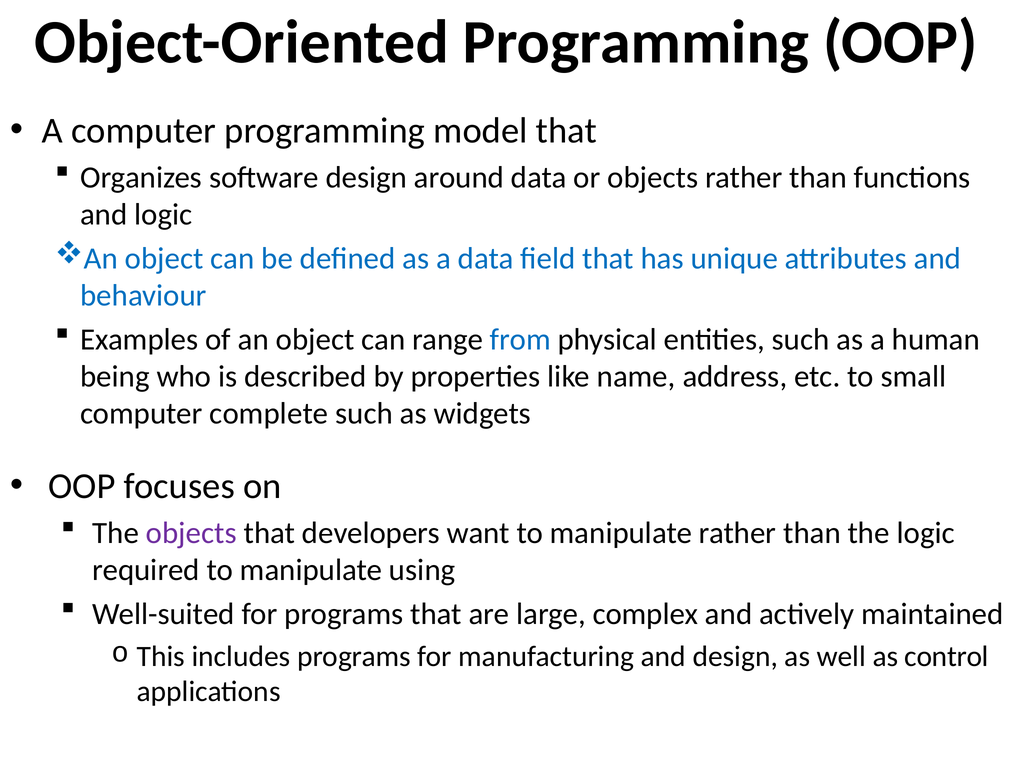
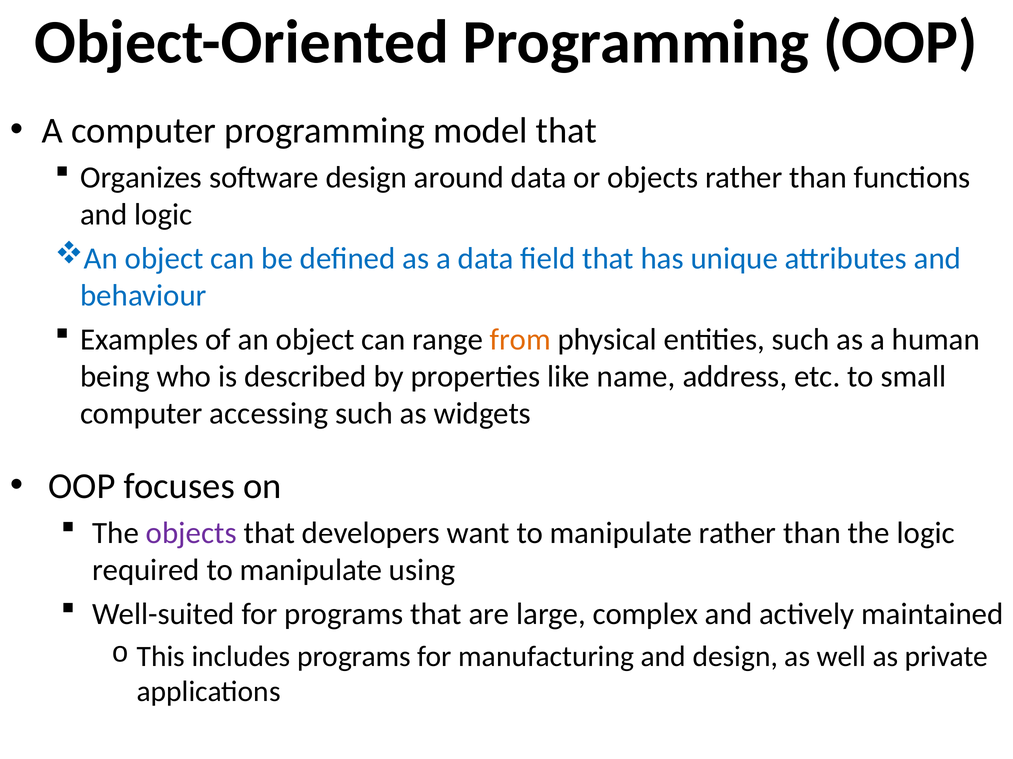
from colour: blue -> orange
complete: complete -> accessing
control: control -> private
